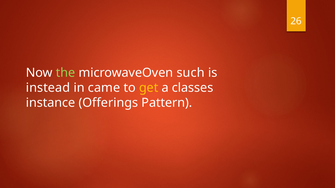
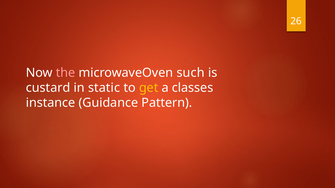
the colour: light green -> pink
instead: instead -> custard
came: came -> static
Offerings: Offerings -> Guidance
